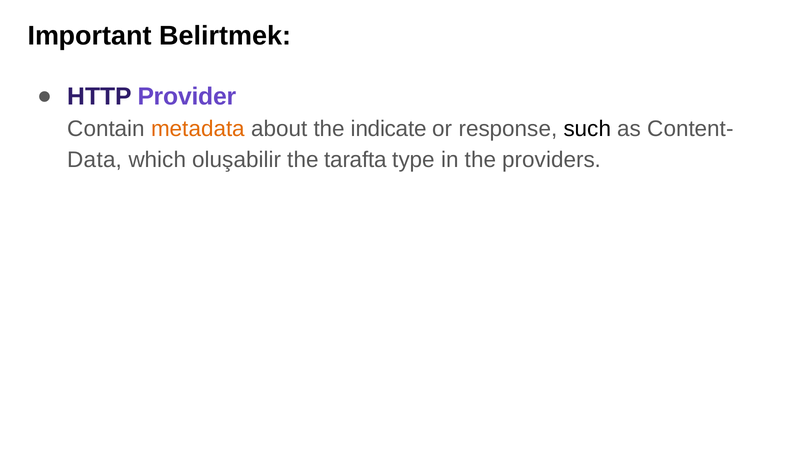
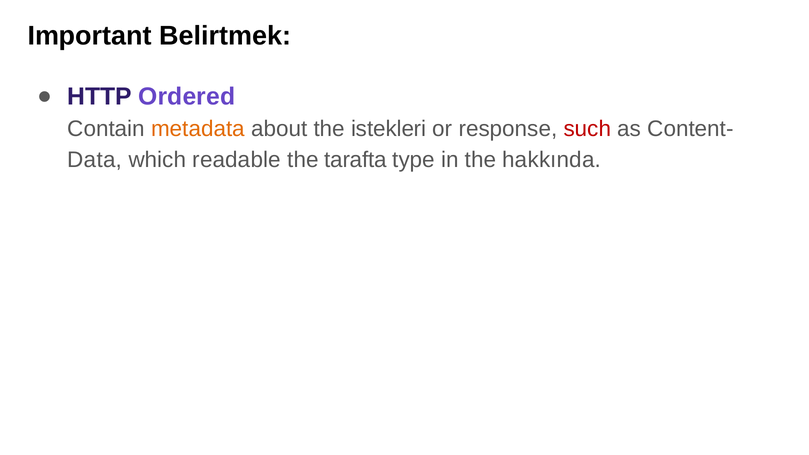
Provider: Provider -> Ordered
indicate: indicate -> istekleri
such colour: black -> red
oluşabilir: oluşabilir -> readable
providers: providers -> hakkında
